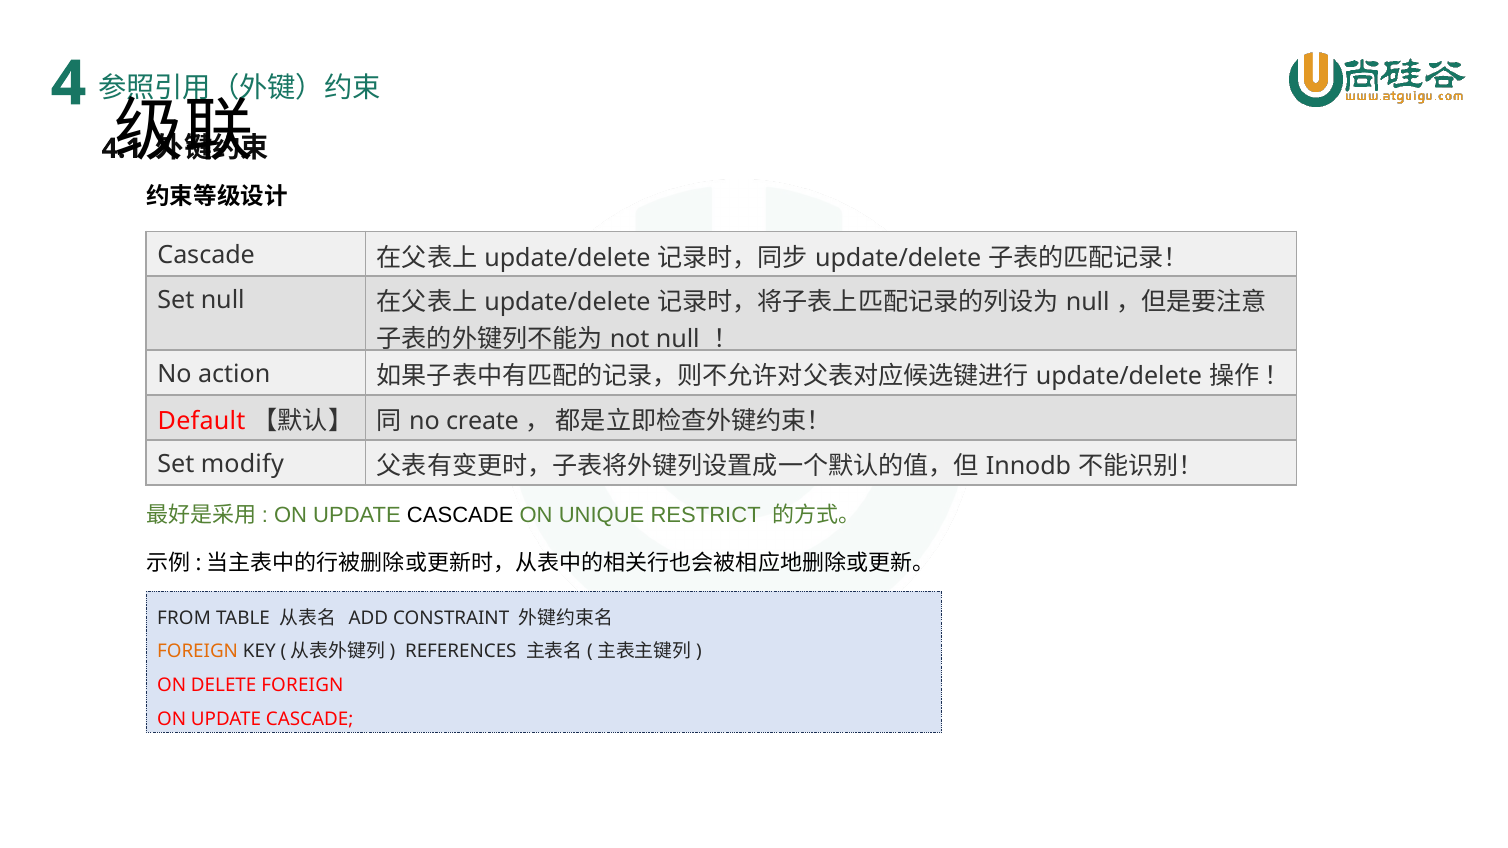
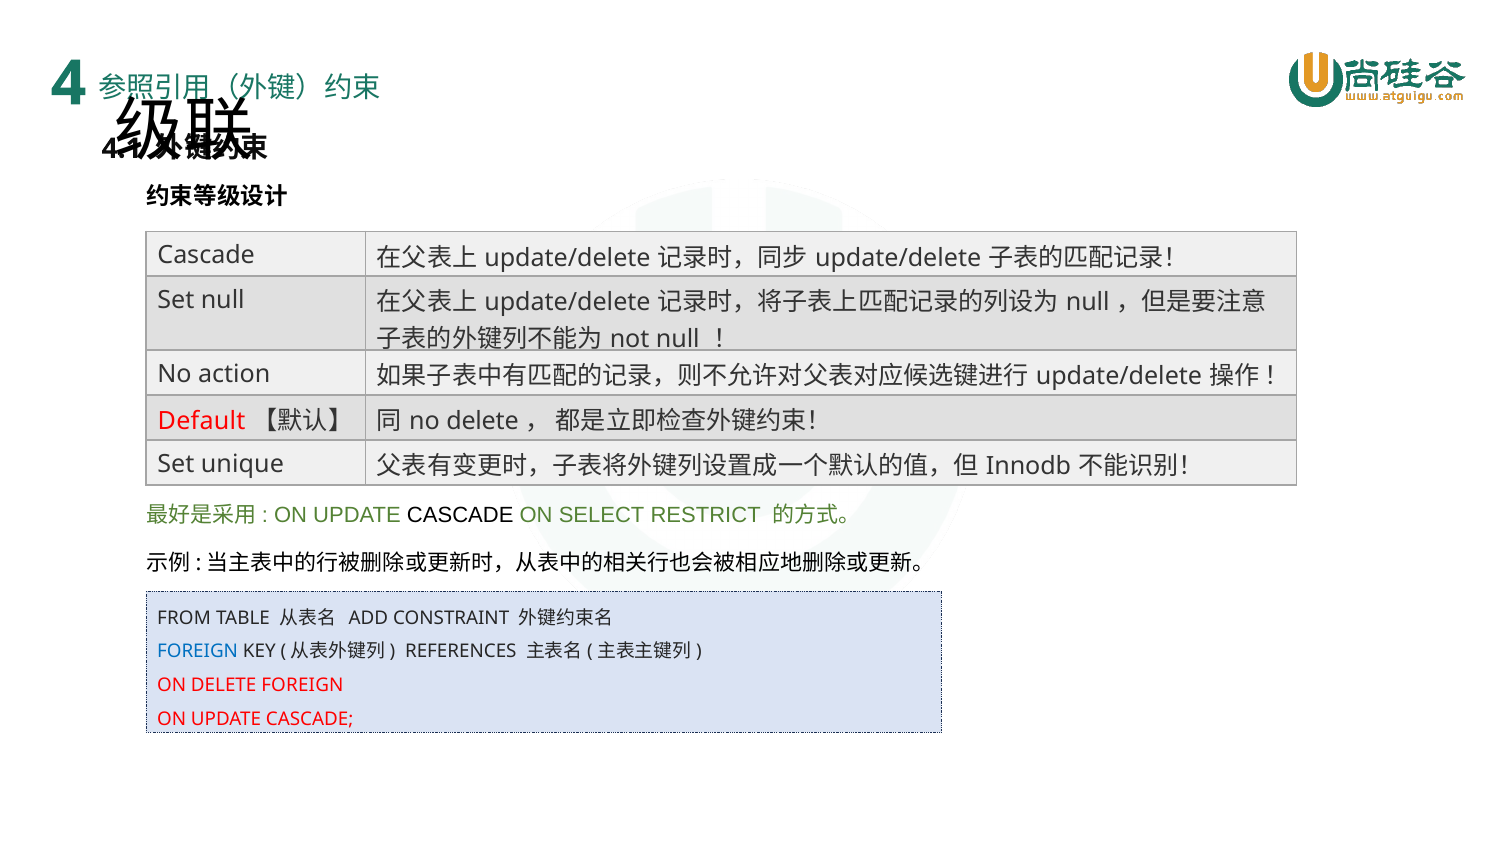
no create: create -> delete
modify: modify -> unique
UNIQUE: UNIQUE -> SELECT
FOREIGN at (198, 652) colour: orange -> blue
